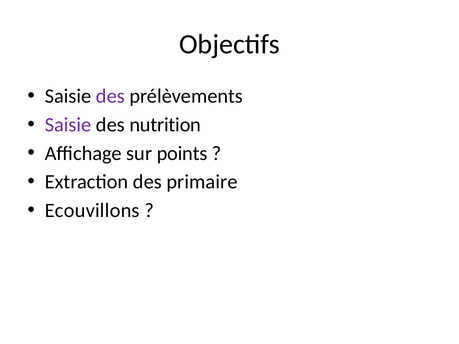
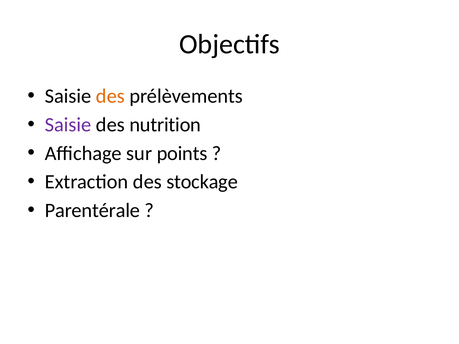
des at (110, 96) colour: purple -> orange
primaire: primaire -> stockage
Ecouvillons: Ecouvillons -> Parentérale
